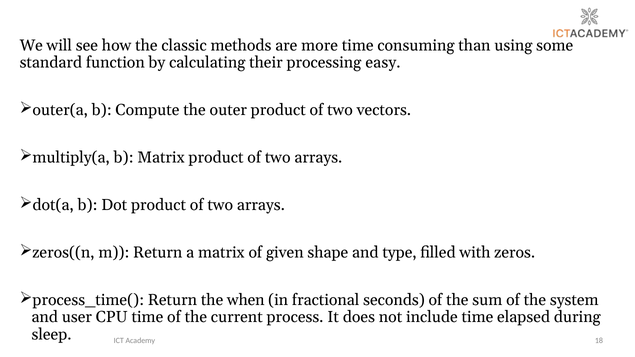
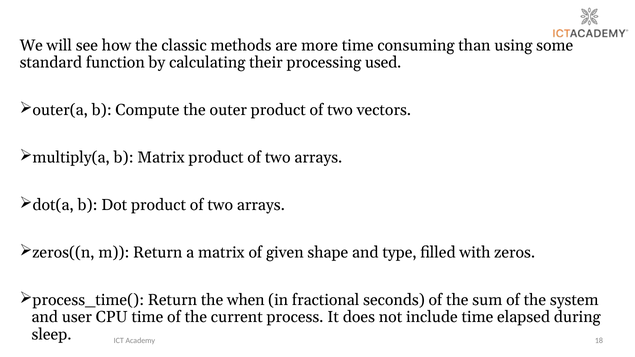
easy: easy -> used
